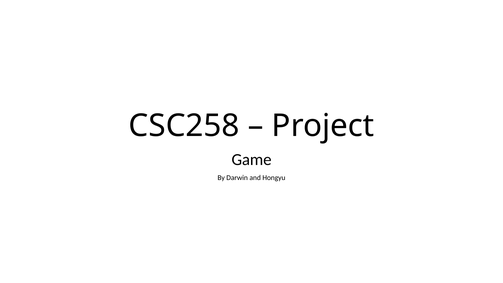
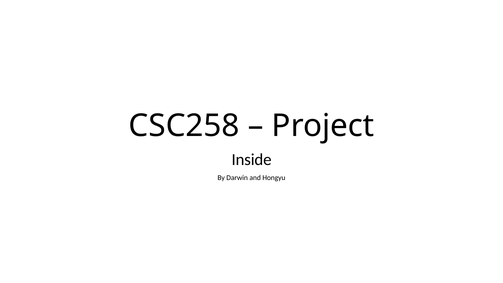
Game: Game -> Inside
